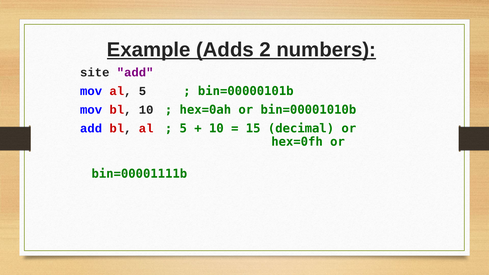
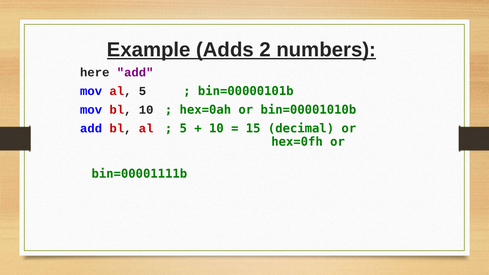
site: site -> here
